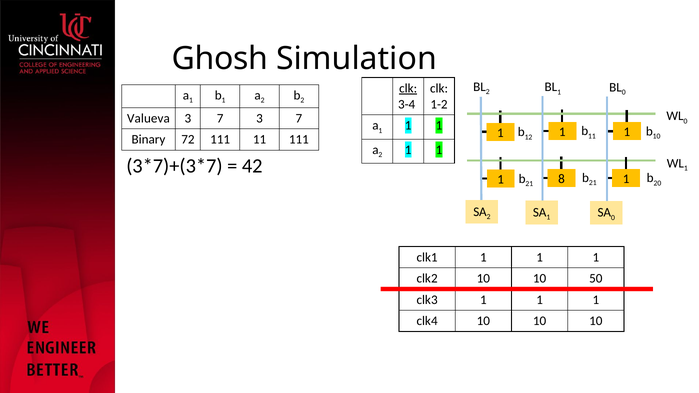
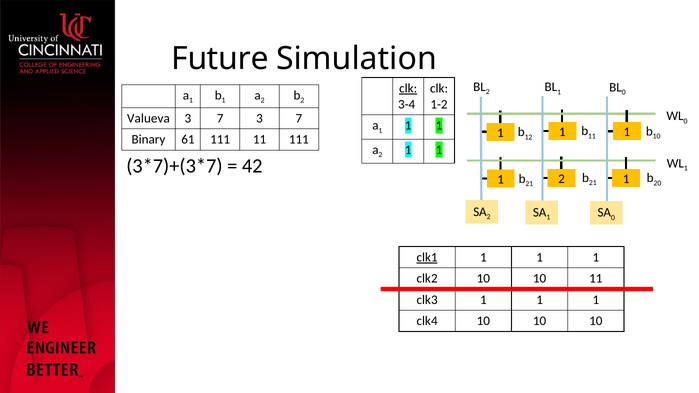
Ghosh: Ghosh -> Future
72: 72 -> 61
1 8: 8 -> 2
clk1 underline: none -> present
10 50: 50 -> 11
